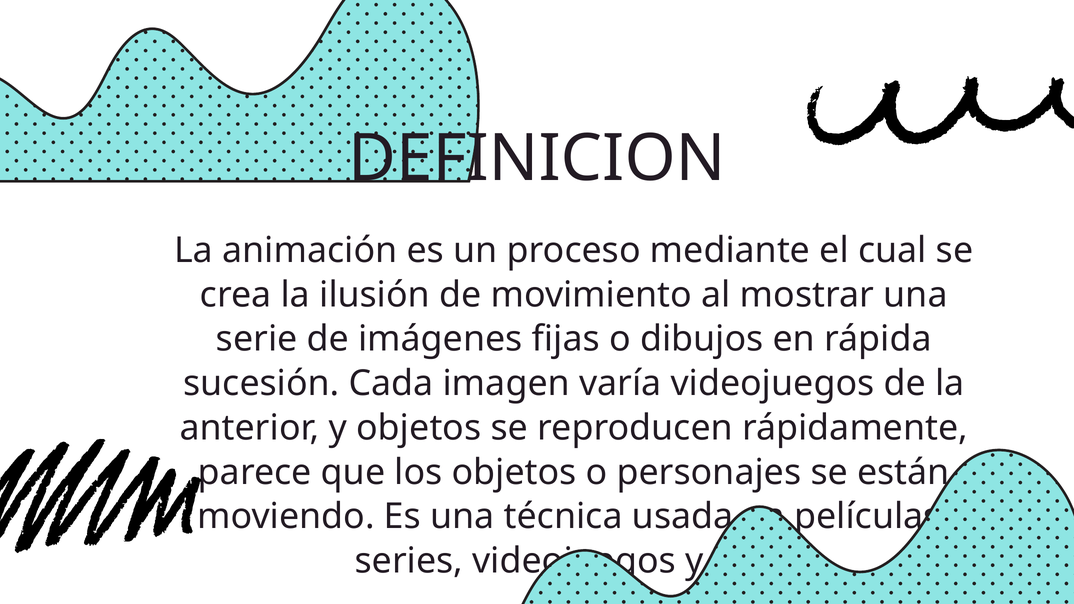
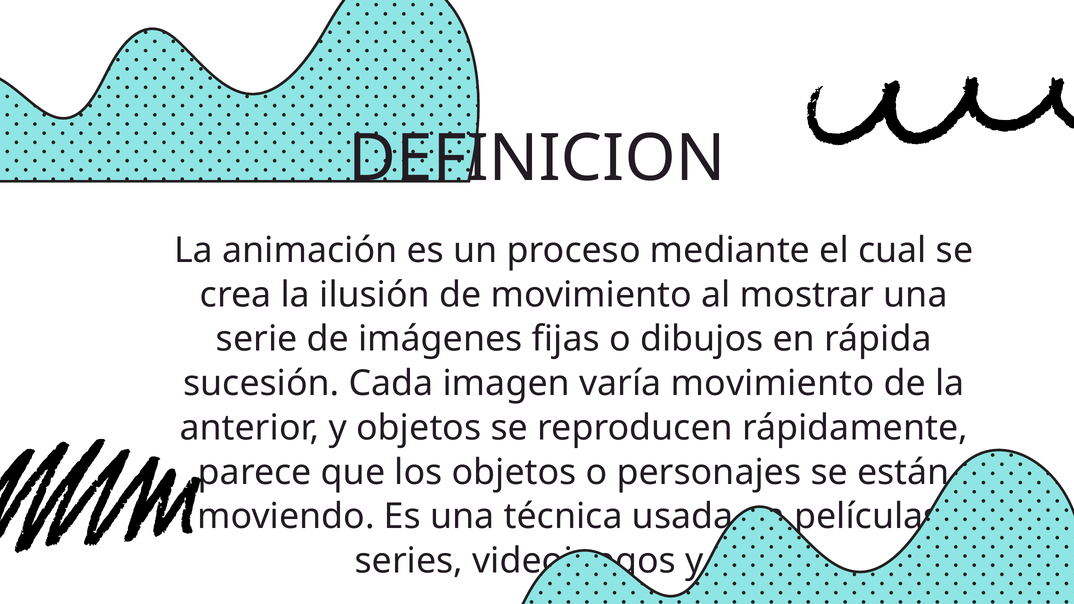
varía videojuegos: videojuegos -> movimiento
